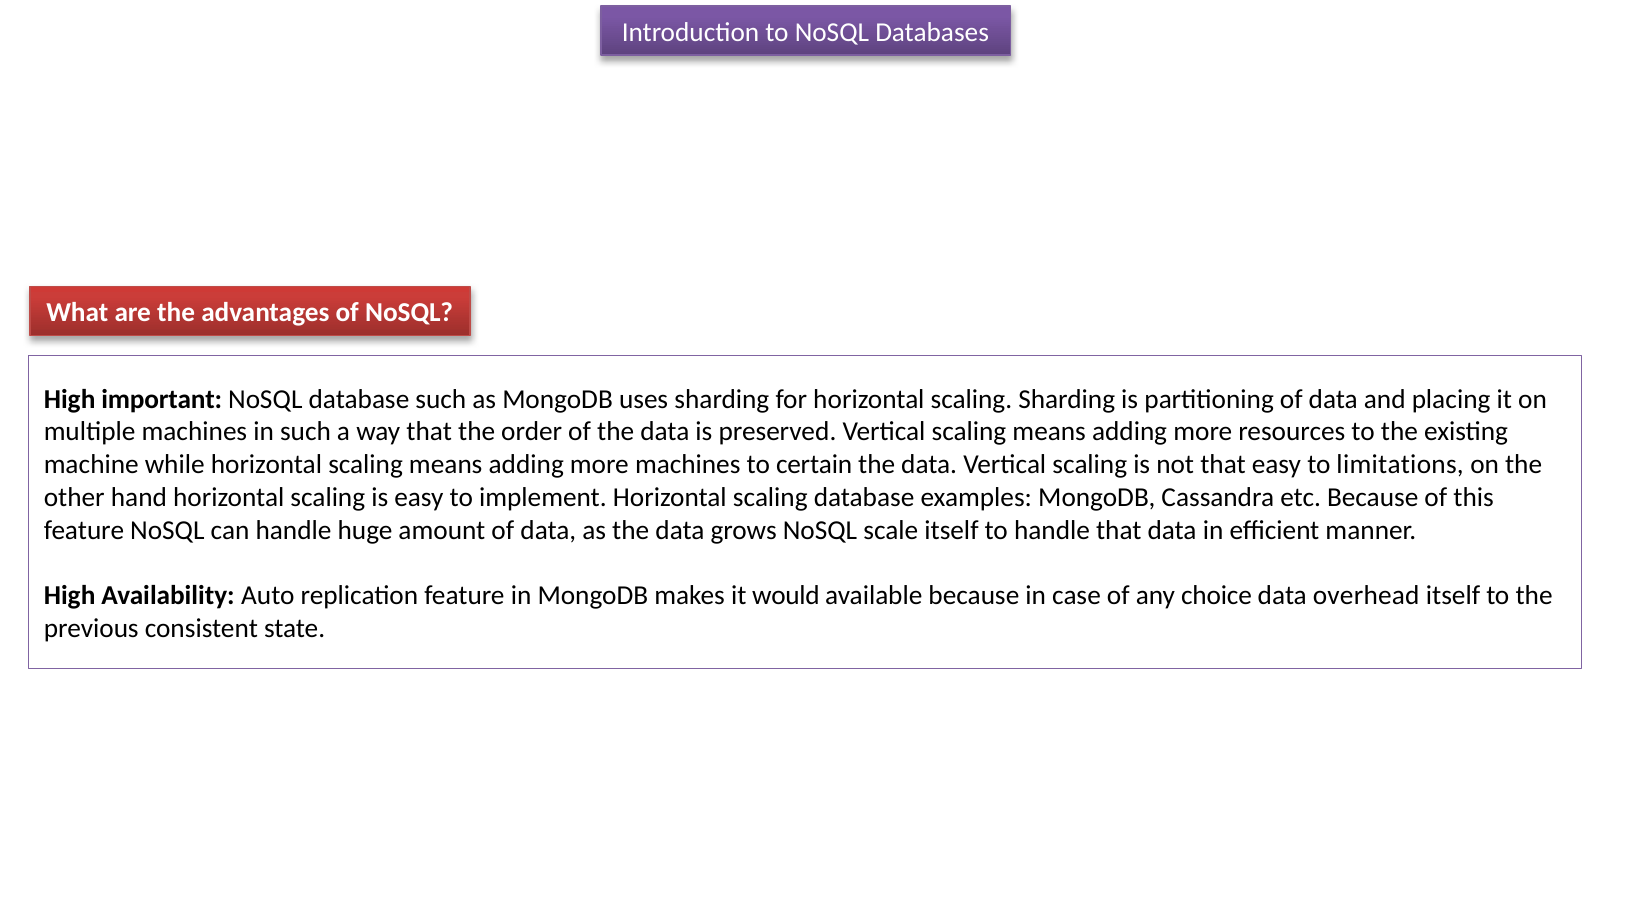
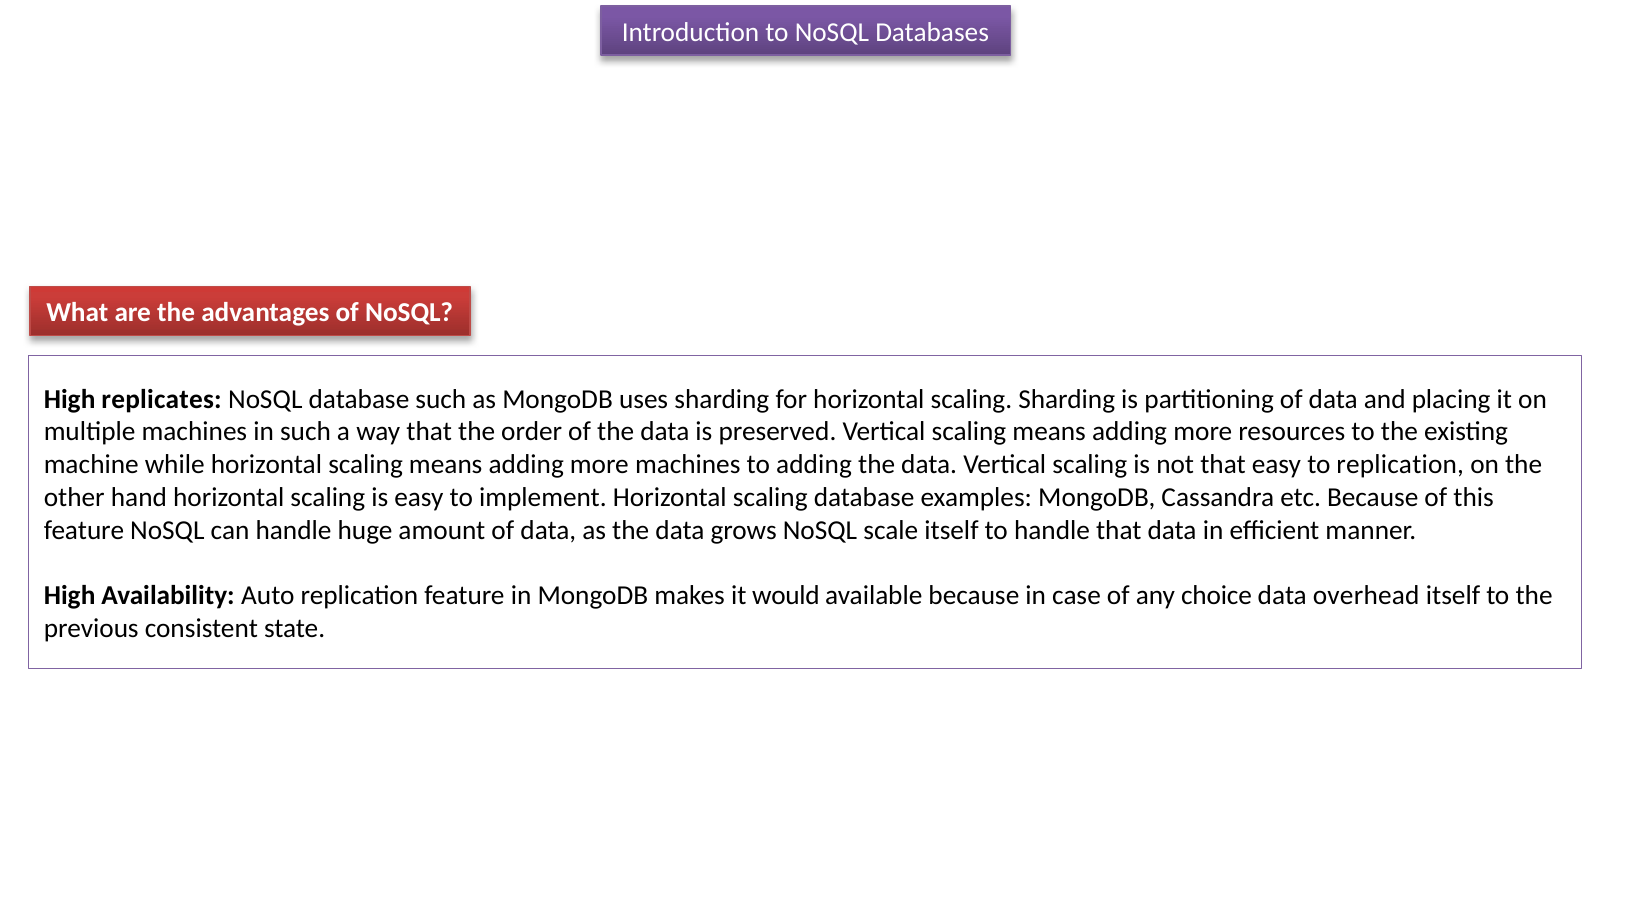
important: important -> replicates
to certain: certain -> adding
to limitations: limitations -> replication
